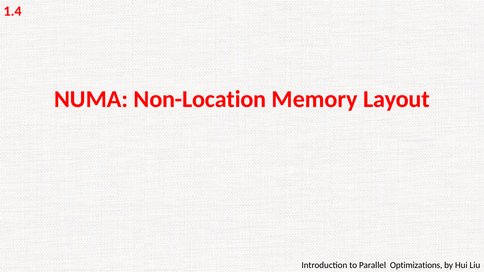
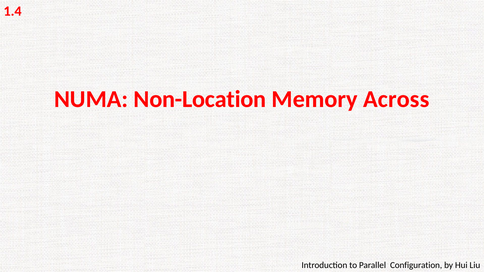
Layout: Layout -> Across
Optimizations: Optimizations -> Configuration
